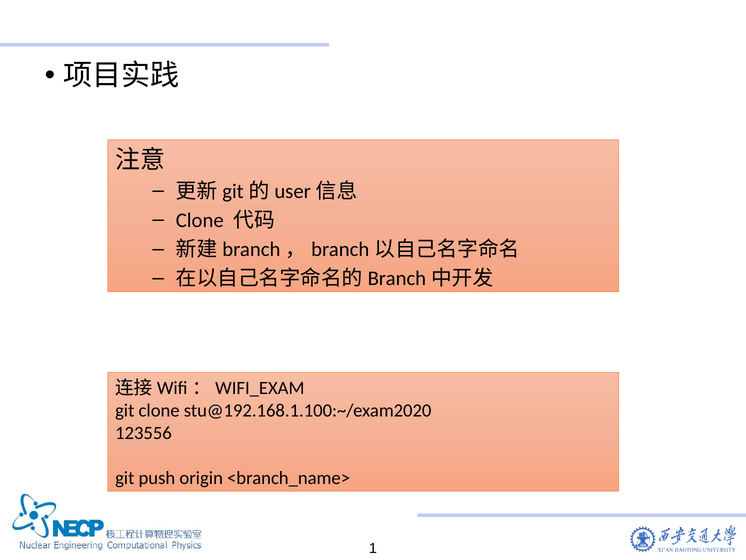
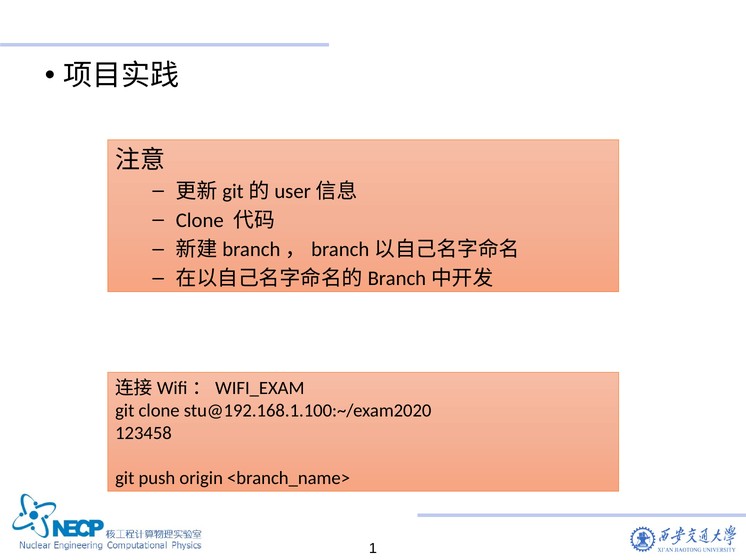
123556: 123556 -> 123458
